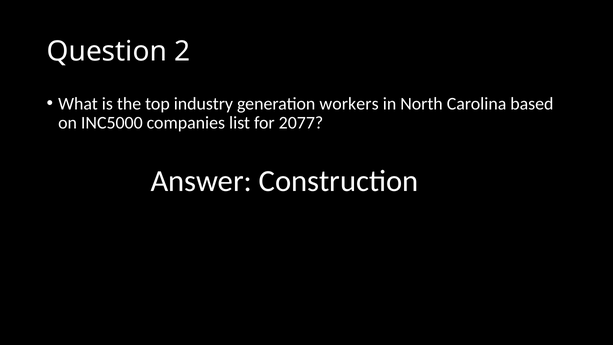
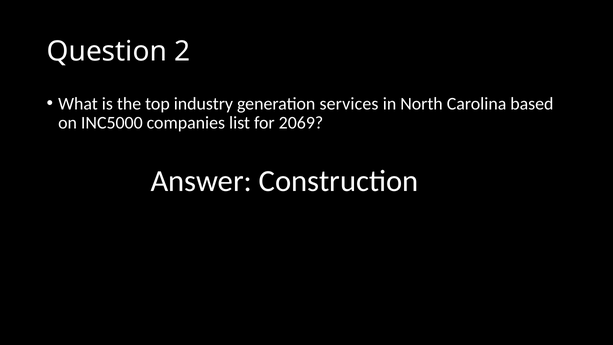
workers: workers -> services
2077: 2077 -> 2069
